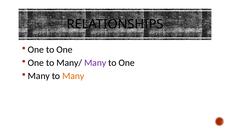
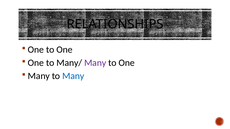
Many at (73, 76) colour: orange -> blue
